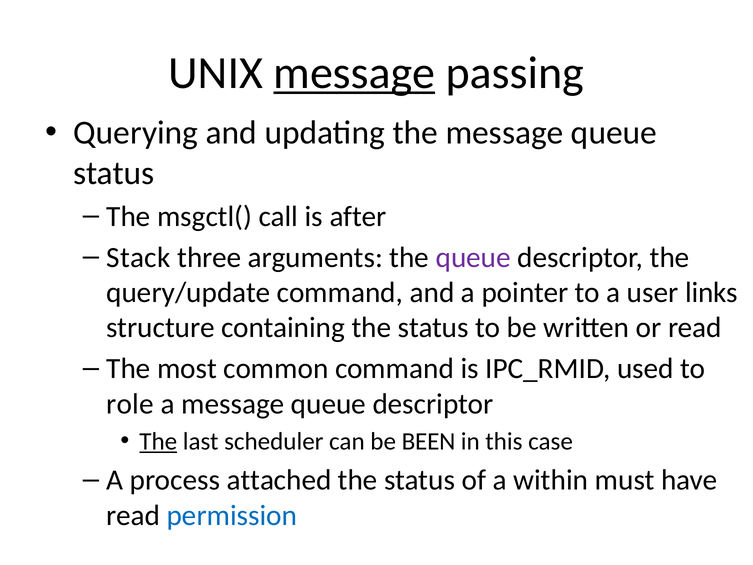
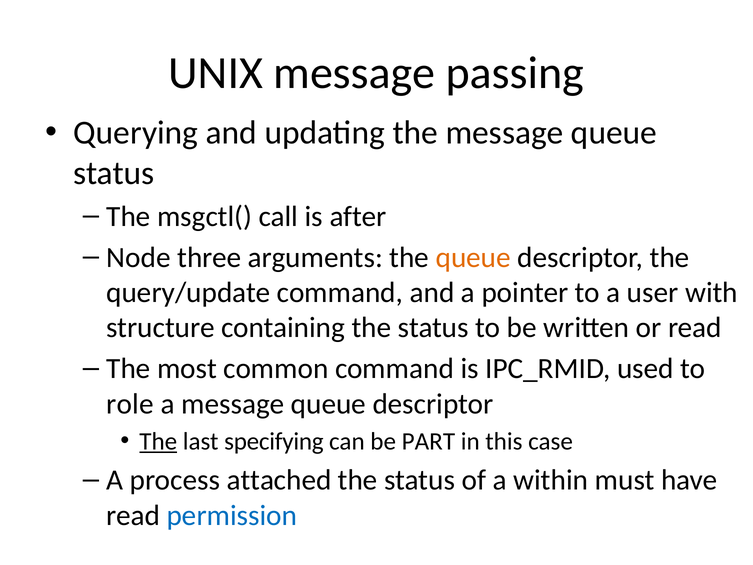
message at (354, 73) underline: present -> none
Stack: Stack -> Node
queue at (473, 257) colour: purple -> orange
links: links -> with
scheduler: scheduler -> specifying
BEEN: BEEN -> PART
